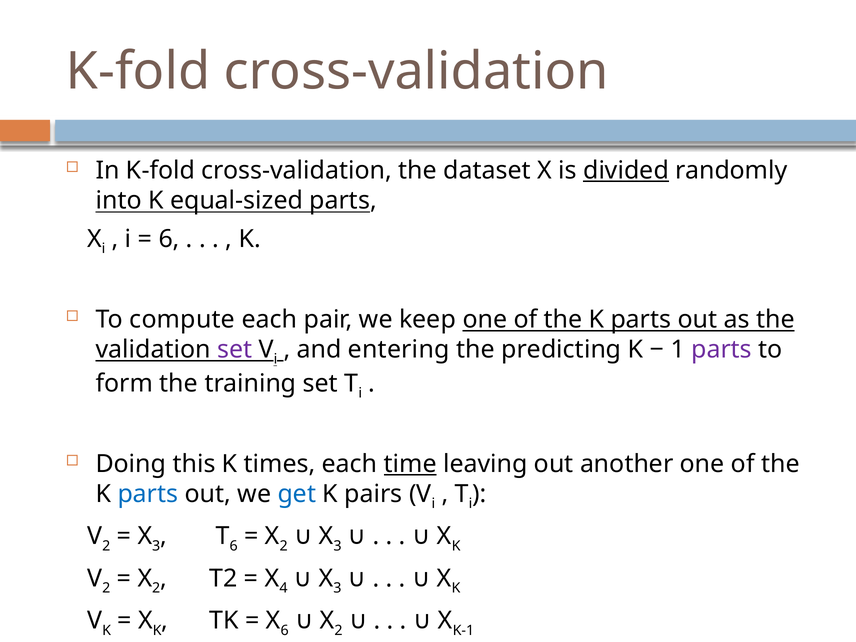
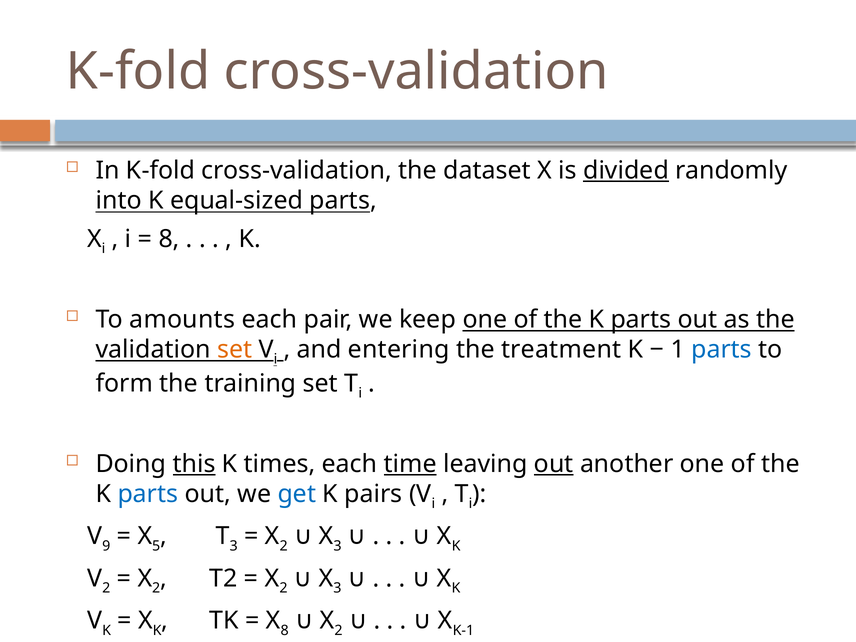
6 at (169, 239): 6 -> 8
compute: compute -> amounts
set at (235, 349) colour: purple -> orange
predicting: predicting -> treatment
parts at (722, 349) colour: purple -> blue
this underline: none -> present
out at (554, 464) underline: none -> present
2 at (106, 546): 2 -> 9
X 3: 3 -> 5
6 at (234, 546): 6 -> 3
4 at (283, 588): 4 -> 2
X 6: 6 -> 8
